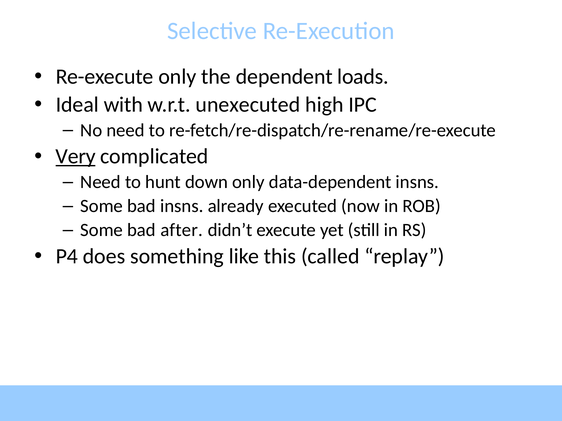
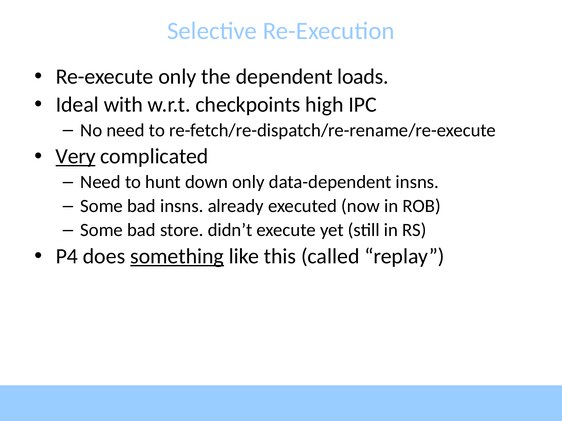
unexecuted: unexecuted -> checkpoints
after: after -> store
something underline: none -> present
